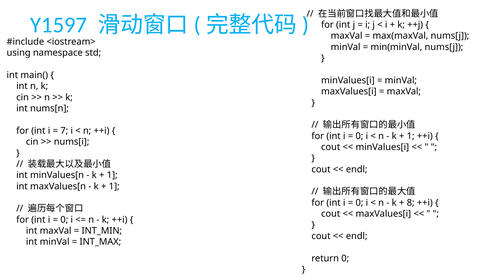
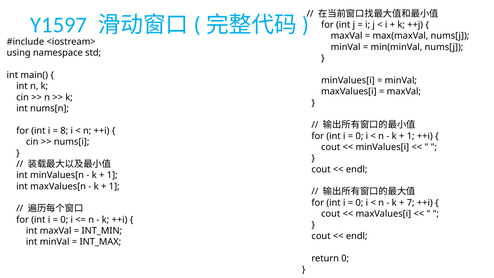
7: 7 -> 8
8: 8 -> 7
